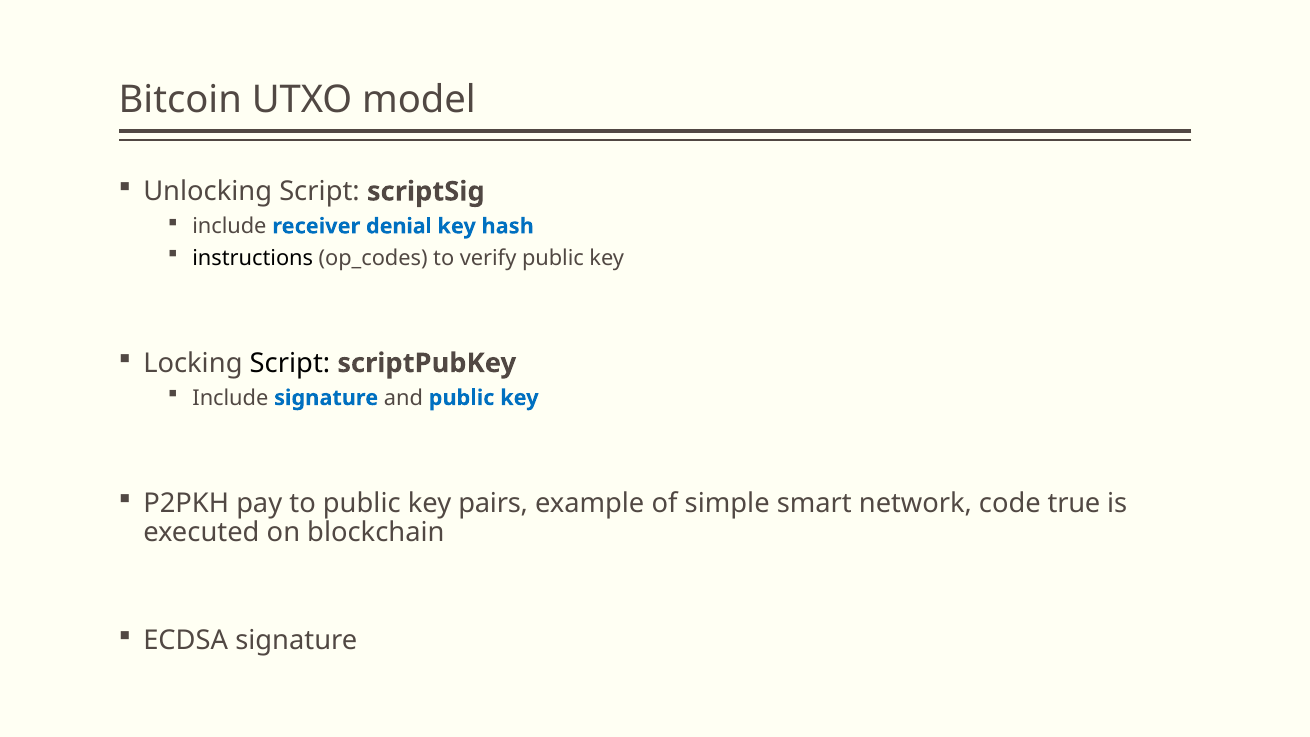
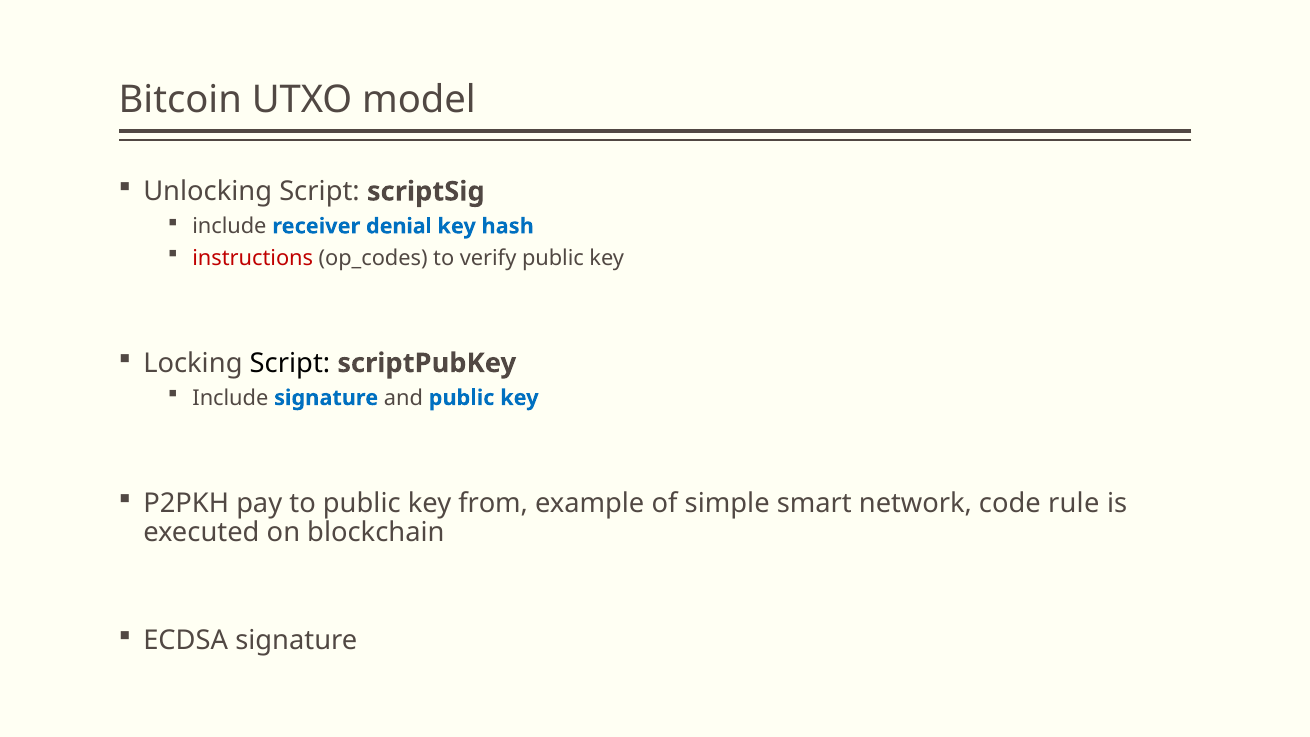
instructions colour: black -> red
pairs: pairs -> from
true: true -> rule
